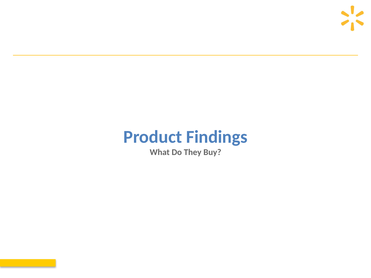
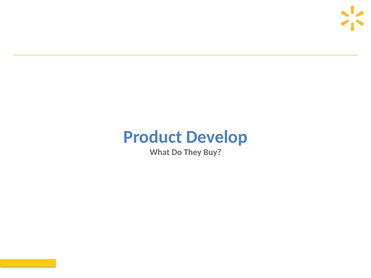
Findings: Findings -> Develop
